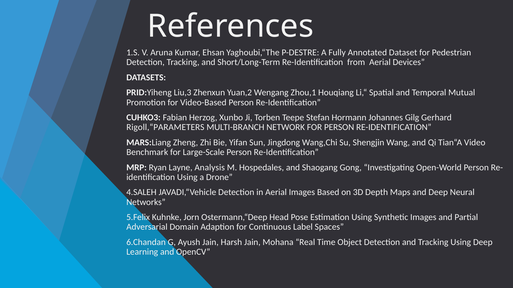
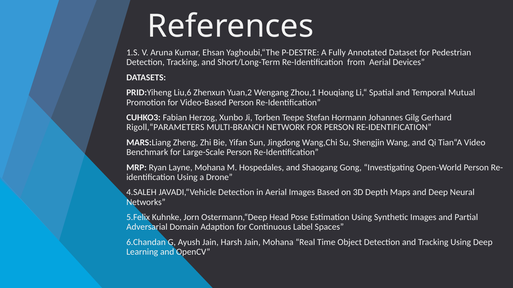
Liu,3: Liu,3 -> Liu,6
Layne Analysis: Analysis -> Mohana
